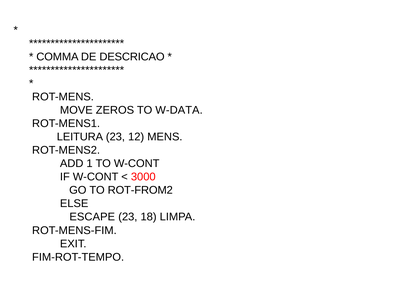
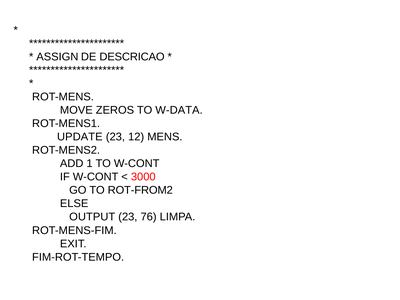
COMMA: COMMA -> ASSIGN
LEITURA: LEITURA -> UPDATE
ESCAPE: ESCAPE -> OUTPUT
18: 18 -> 76
